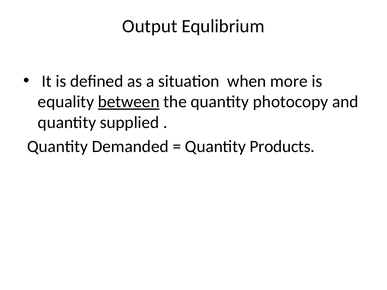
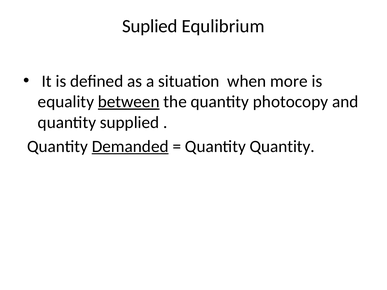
Output: Output -> Suplied
Demanded underline: none -> present
Quantity Products: Products -> Quantity
